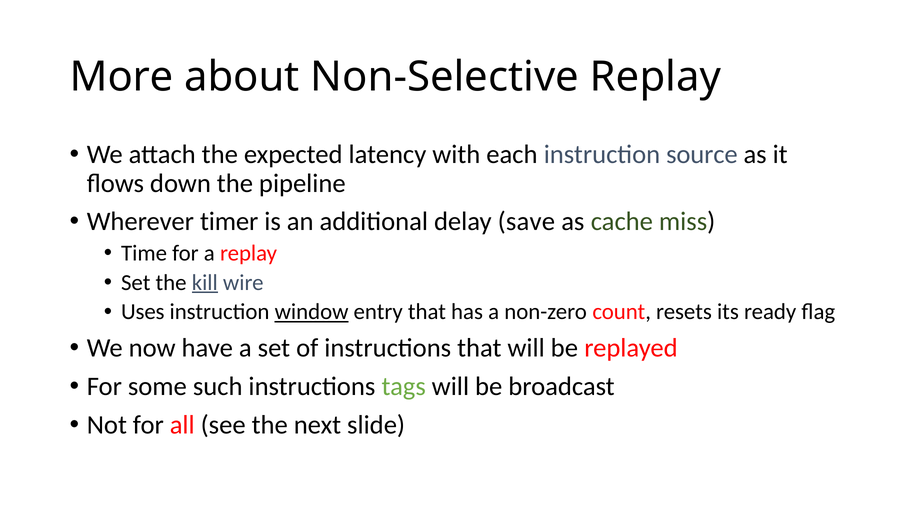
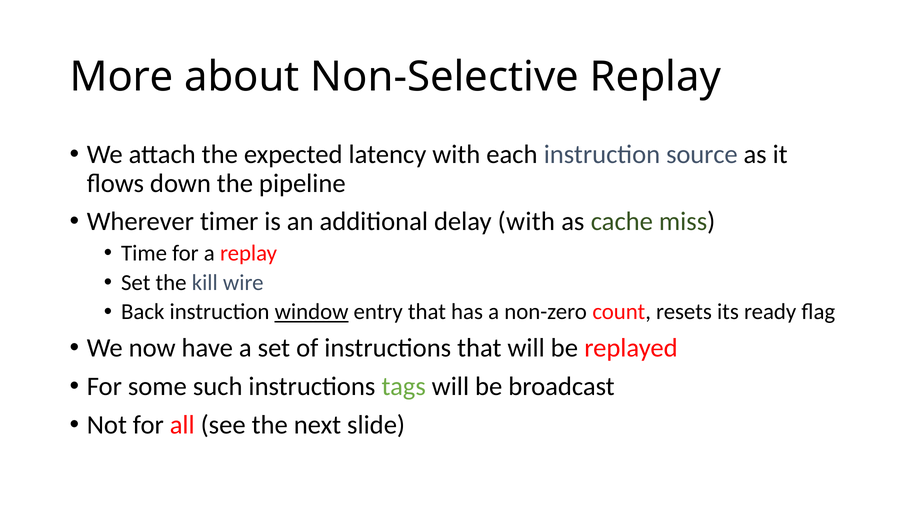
delay save: save -> with
kill underline: present -> none
Uses: Uses -> Back
